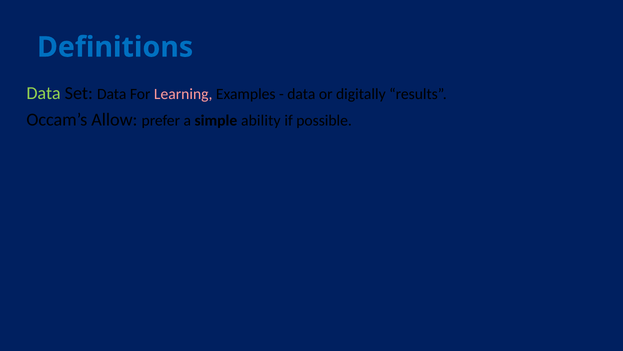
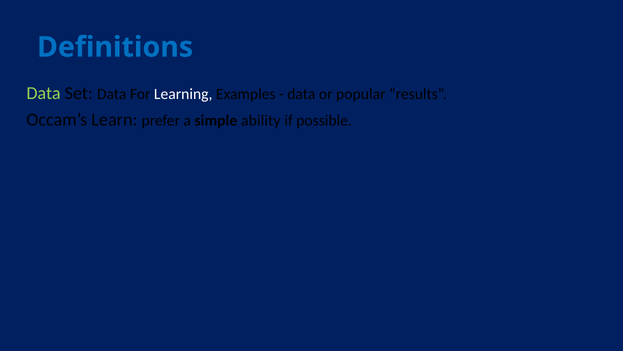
Learning colour: pink -> white
digitally: digitally -> popular
Allow: Allow -> Learn
